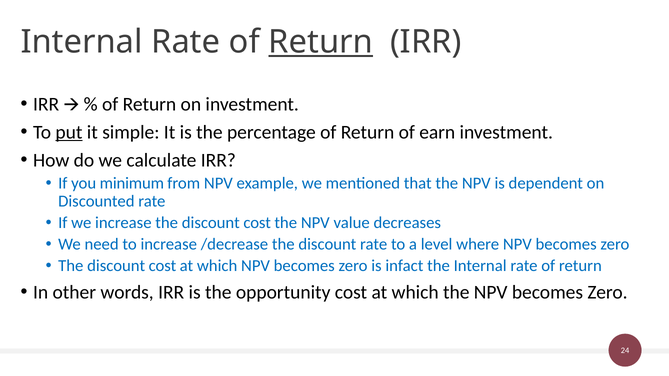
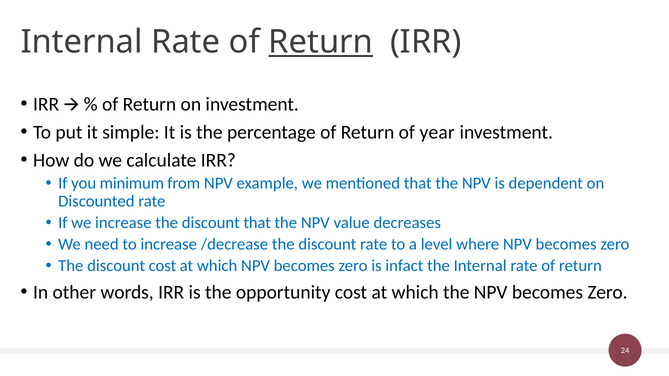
put underline: present -> none
earn: earn -> year
increase the discount cost: cost -> that
